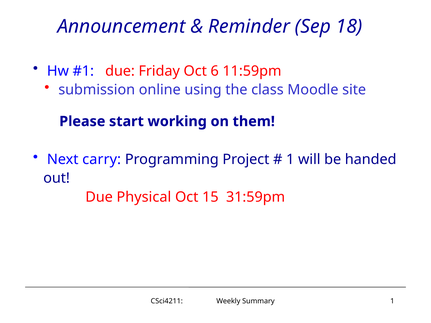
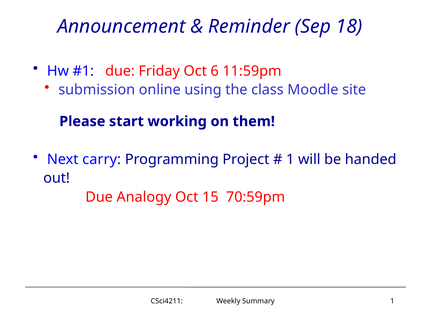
Physical: Physical -> Analogy
31:59pm: 31:59pm -> 70:59pm
